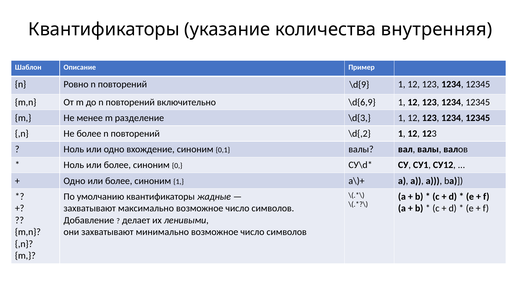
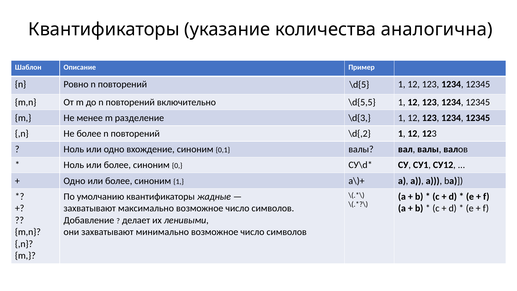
внутренняя: внутренняя -> аналогична
\d{9: \d{9 -> \d{5
\d{6,9: \d{6,9 -> \d{5,5
